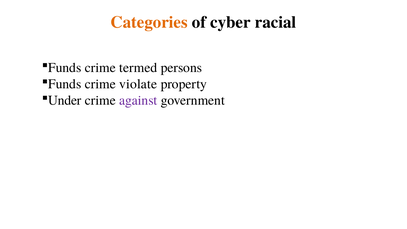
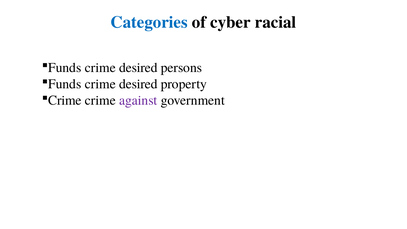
Categories colour: orange -> blue
termed at (138, 68): termed -> desired
violate at (138, 84): violate -> desired
Under at (65, 100): Under -> Crime
